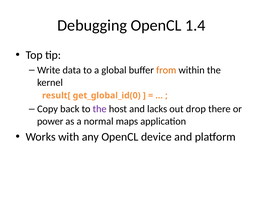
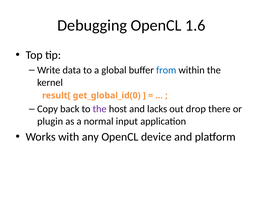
1.4: 1.4 -> 1.6
from colour: orange -> blue
power: power -> plugin
maps: maps -> input
